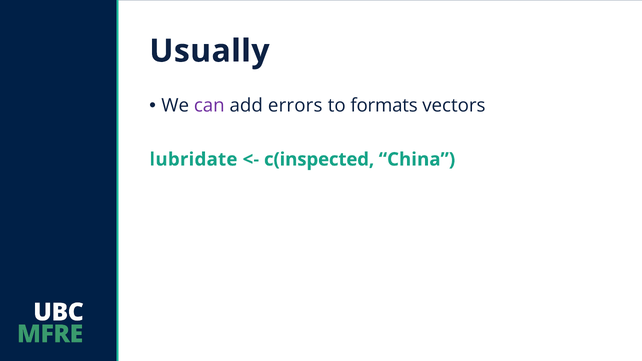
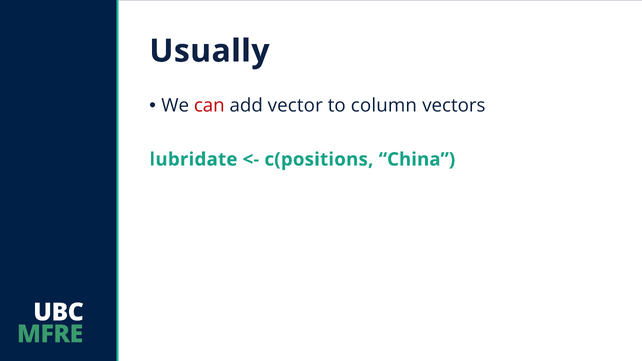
can colour: purple -> red
errors: errors -> vector
formats: formats -> column
c(inspected: c(inspected -> c(positions
